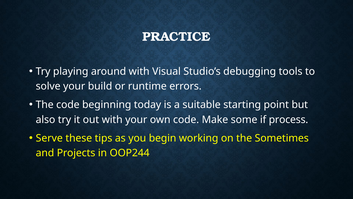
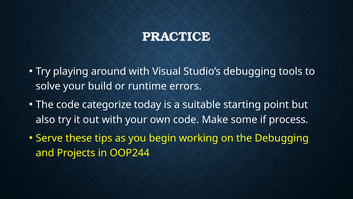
beginning: beginning -> categorize
the Sometimes: Sometimes -> Debugging
